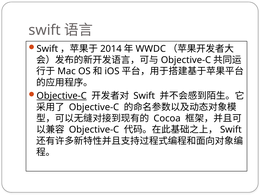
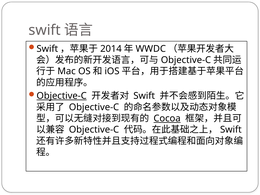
Cocoa underline: none -> present
